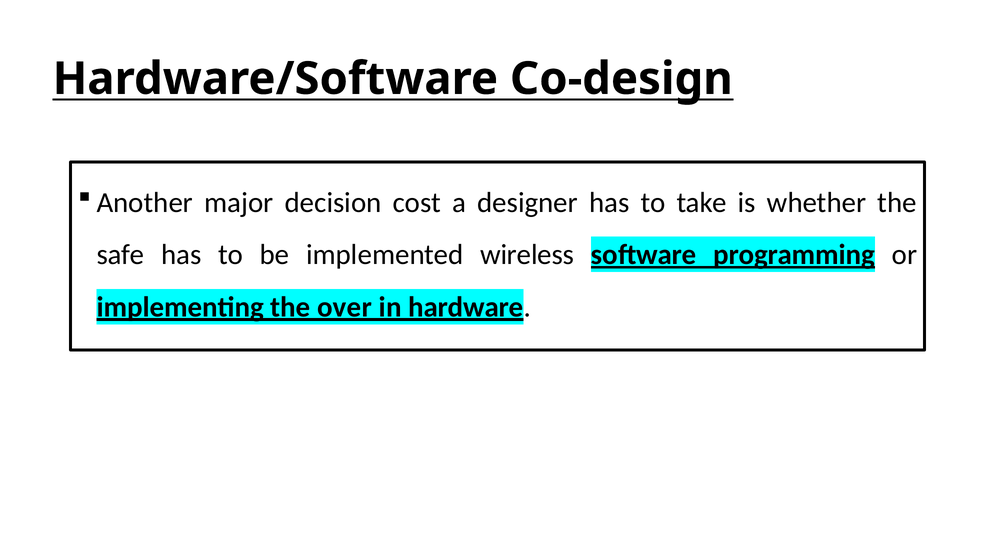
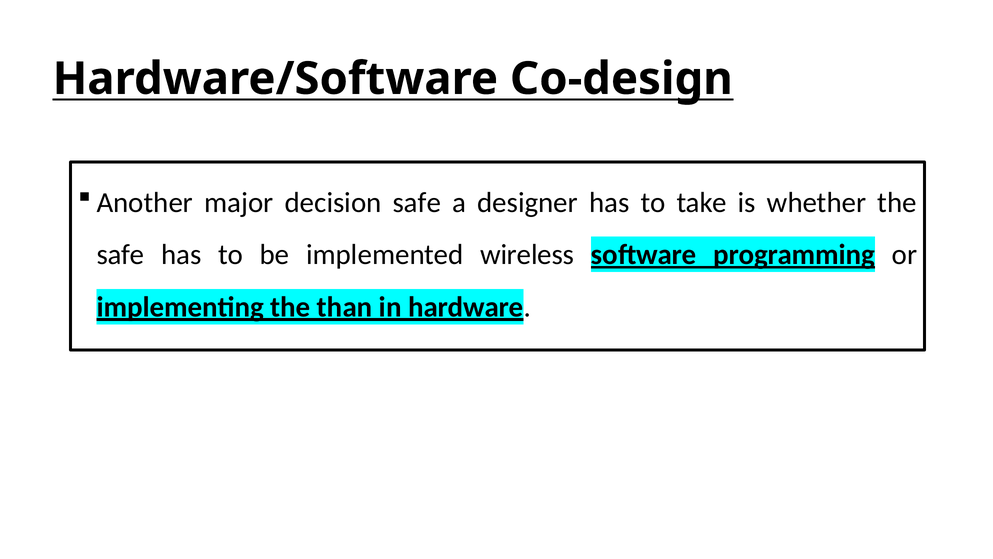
decision cost: cost -> safe
over: over -> than
